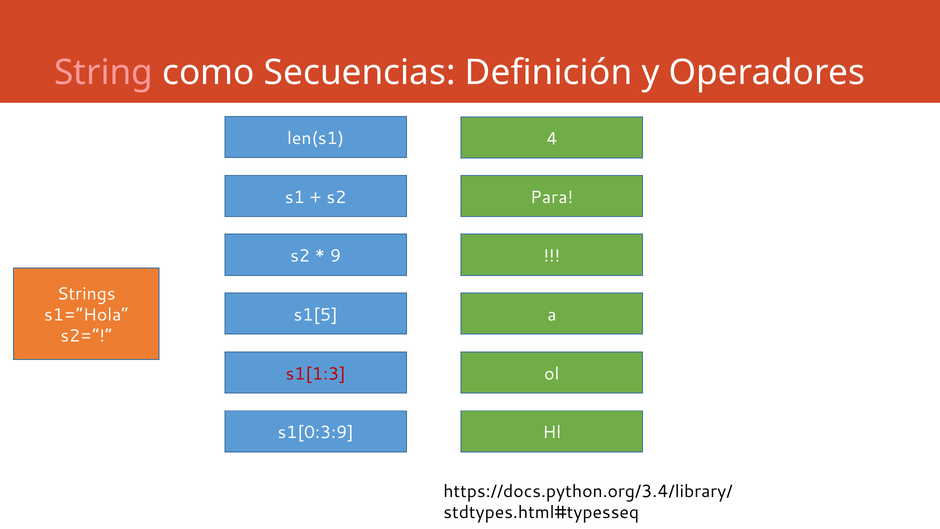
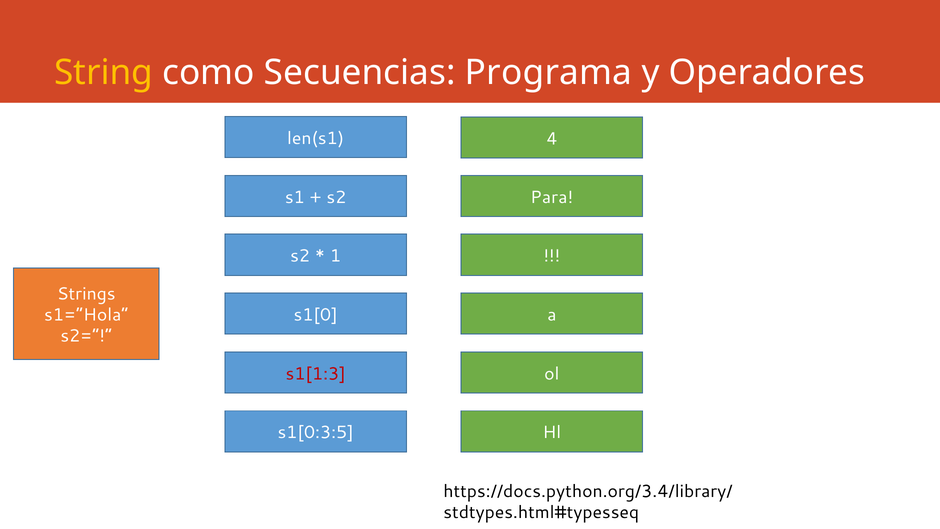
String colour: pink -> yellow
Definición: Definición -> Programa
9: 9 -> 1
s1[5: s1[5 -> s1[0
s1[0:3:9: s1[0:3:9 -> s1[0:3:5
